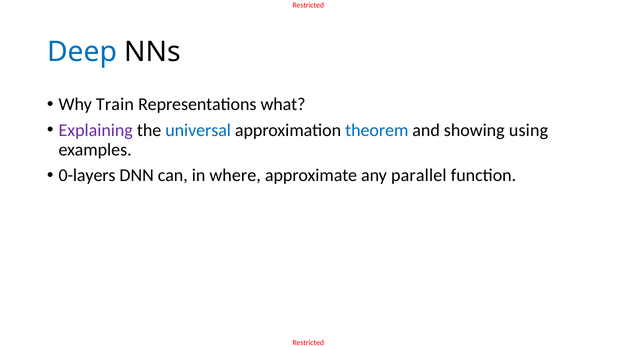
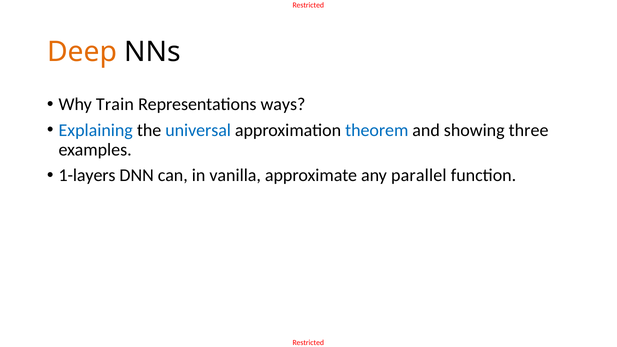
Deep colour: blue -> orange
what: what -> ways
Explaining colour: purple -> blue
using: using -> three
0-layers: 0-layers -> 1-layers
where: where -> vanilla
